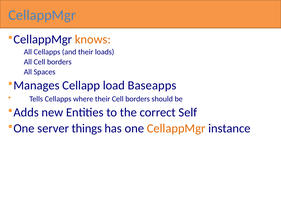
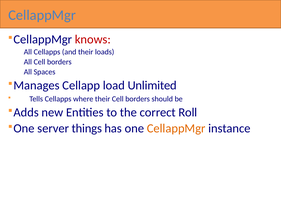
knows colour: orange -> red
Baseapps: Baseapps -> Unlimited
Self: Self -> Roll
